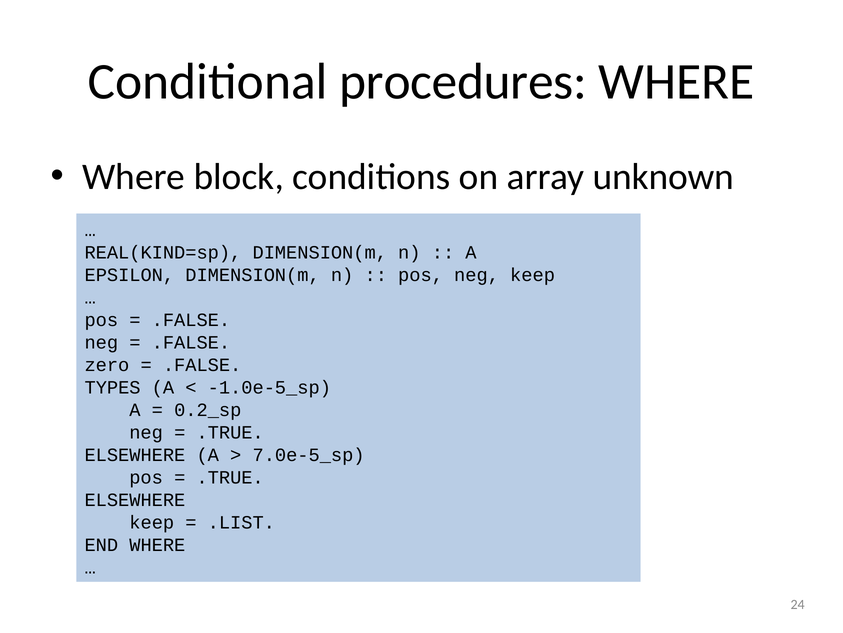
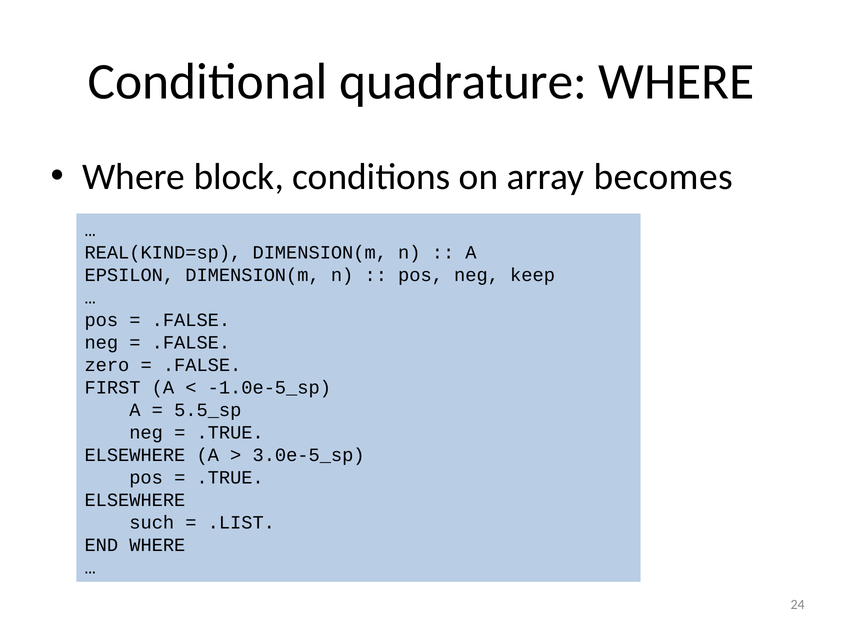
procedures: procedures -> quadrature
unknown: unknown -> becomes
TYPES: TYPES -> FIRST
0.2_sp: 0.2_sp -> 5.5_sp
7.0e-5_sp: 7.0e-5_sp -> 3.0e-5_sp
keep at (152, 522): keep -> such
